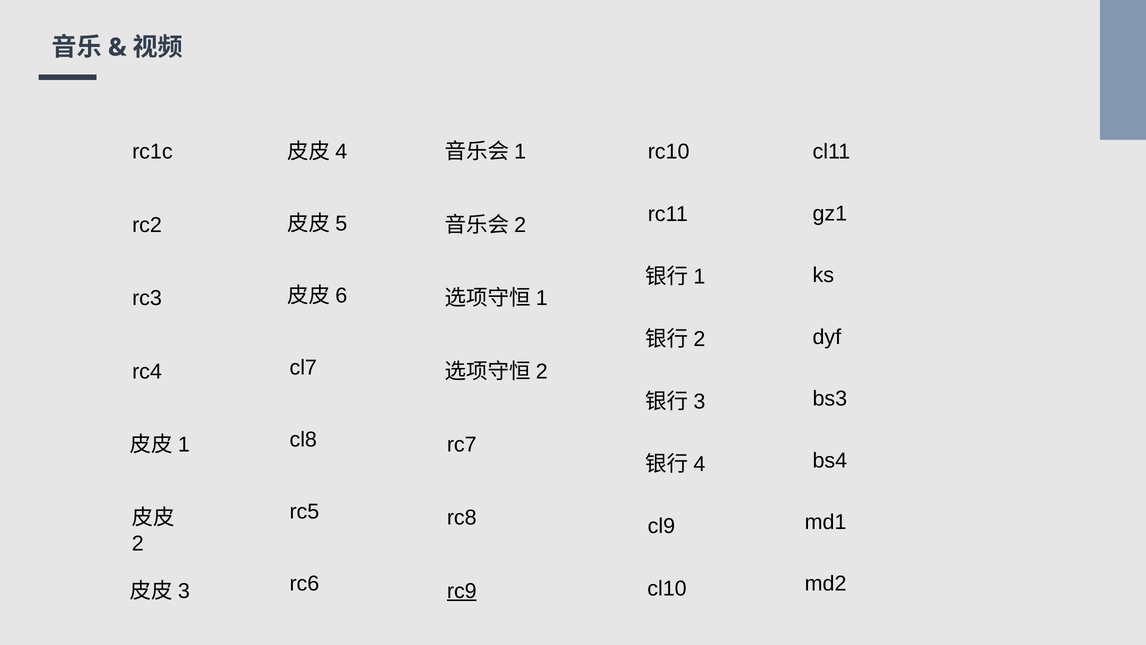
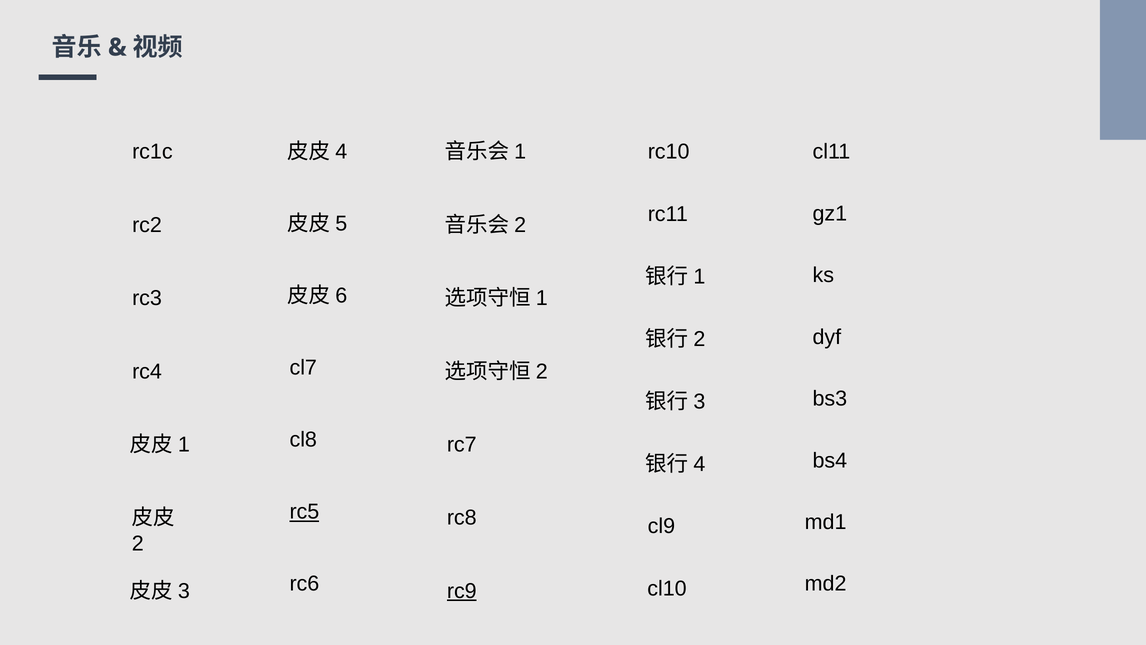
rc5 underline: none -> present
